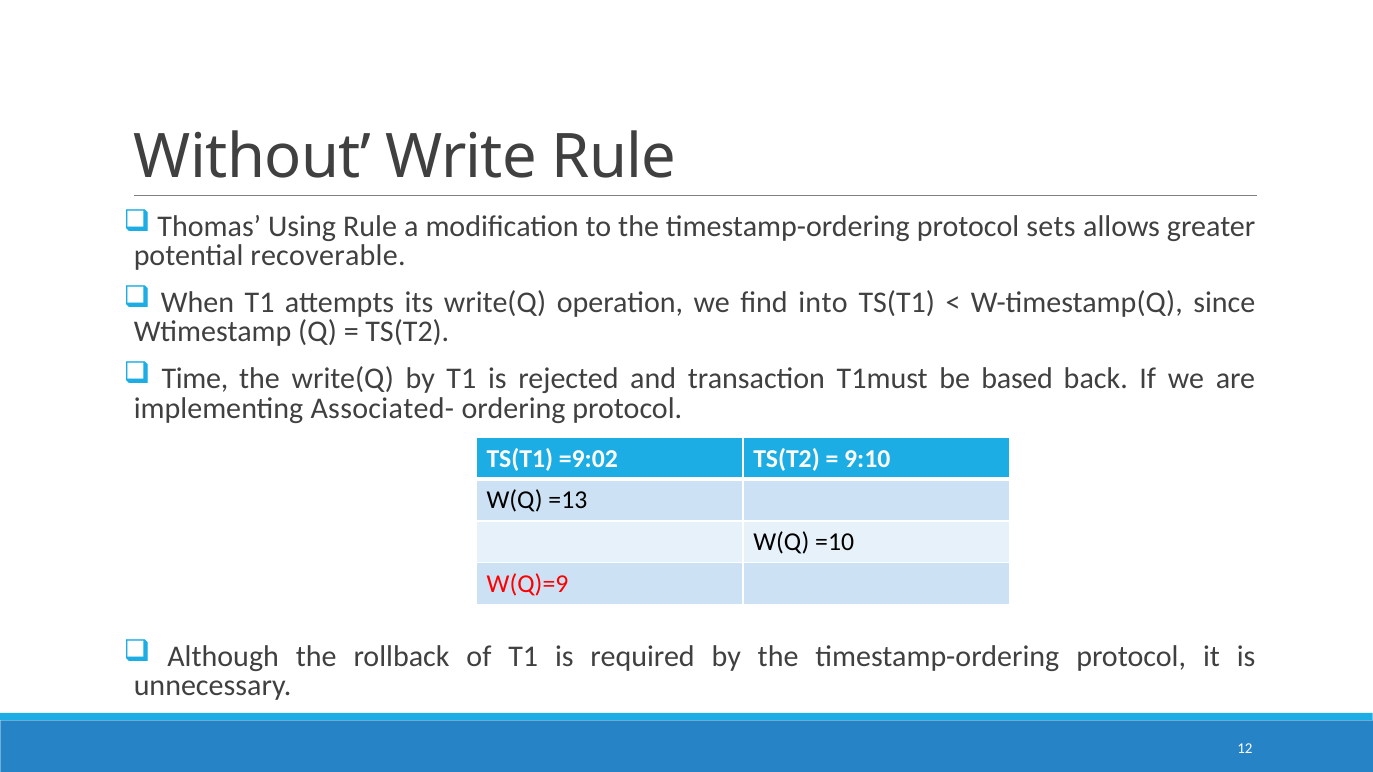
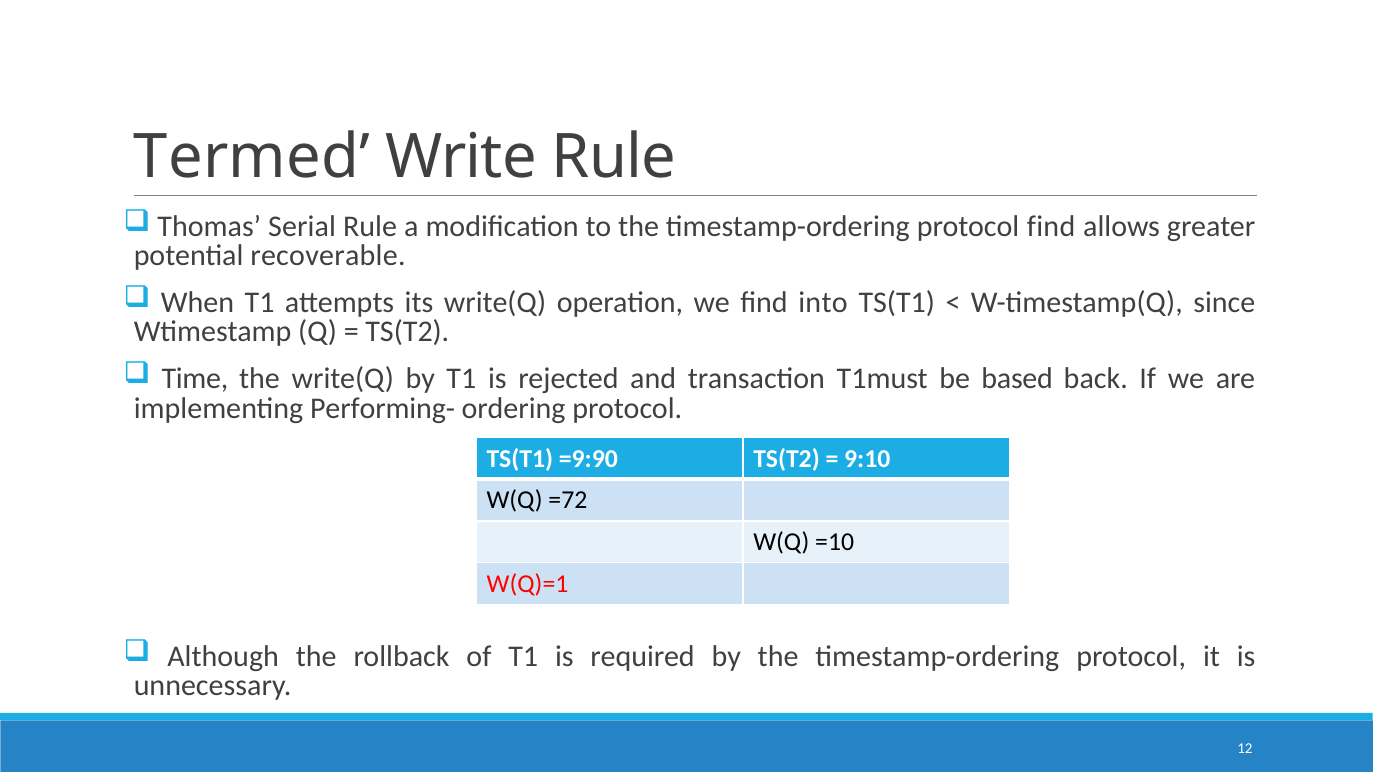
Without: Without -> Termed
Using: Using -> Serial
protocol sets: sets -> find
Associated-: Associated- -> Performing-
=9:02: =9:02 -> =9:90
=13: =13 -> =72
W(Q)=9: W(Q)=9 -> W(Q)=1
